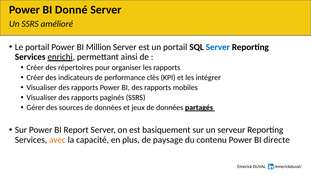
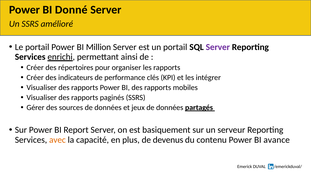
Server at (218, 47) colour: blue -> purple
paysage: paysage -> devenus
directe: directe -> avance
